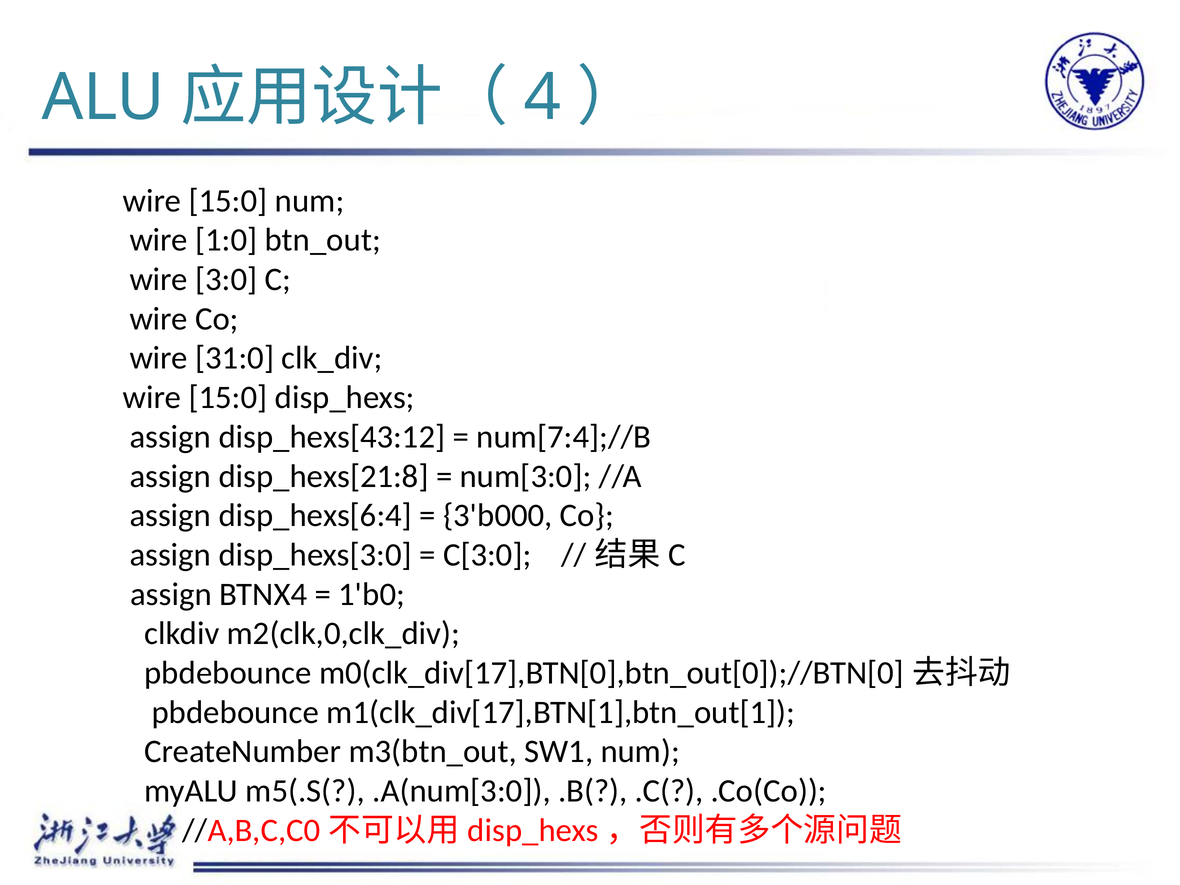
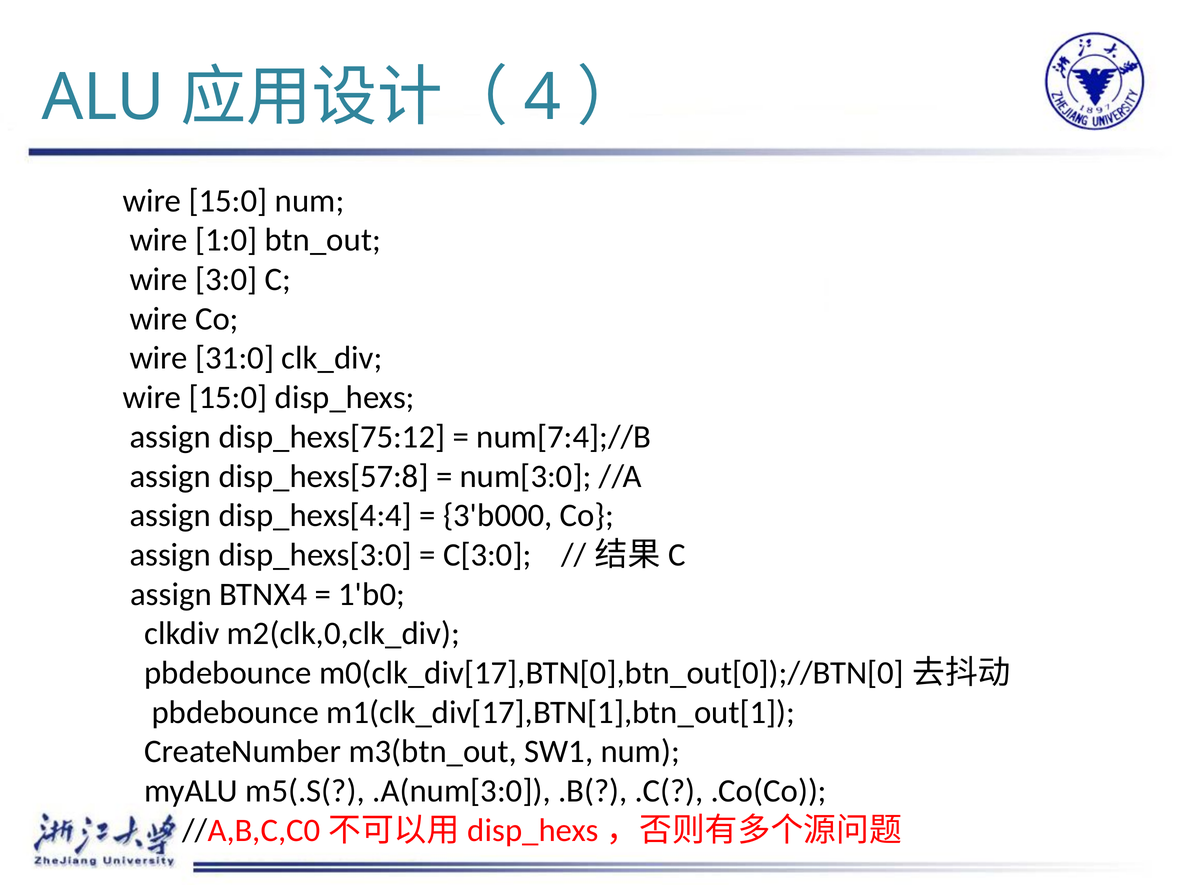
disp_hexs[43:12: disp_hexs[43:12 -> disp_hexs[75:12
disp_hexs[21:8: disp_hexs[21:8 -> disp_hexs[57:8
disp_hexs[6:4: disp_hexs[6:4 -> disp_hexs[4:4
